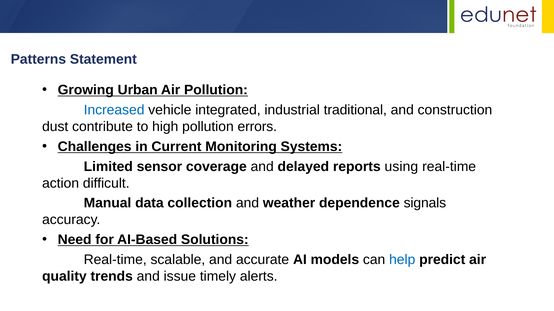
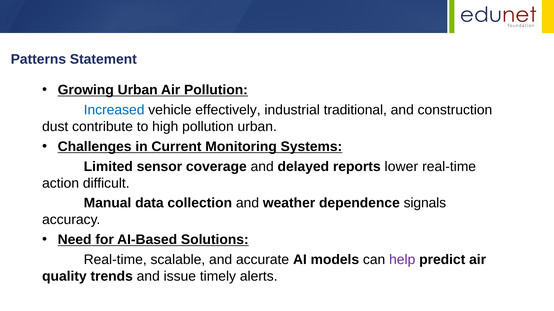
integrated: integrated -> effectively
pollution errors: errors -> urban
using: using -> lower
help colour: blue -> purple
